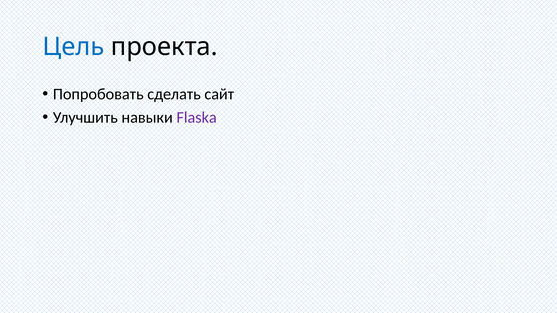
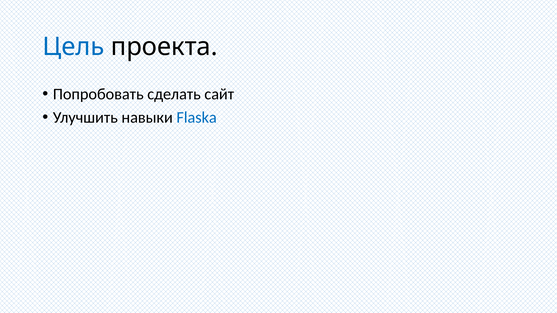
Flaska colour: purple -> blue
